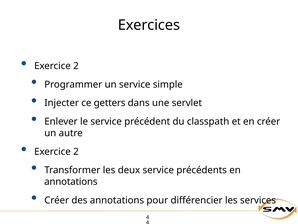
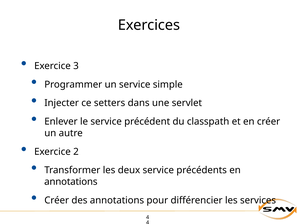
2 at (76, 66): 2 -> 3
getters: getters -> setters
